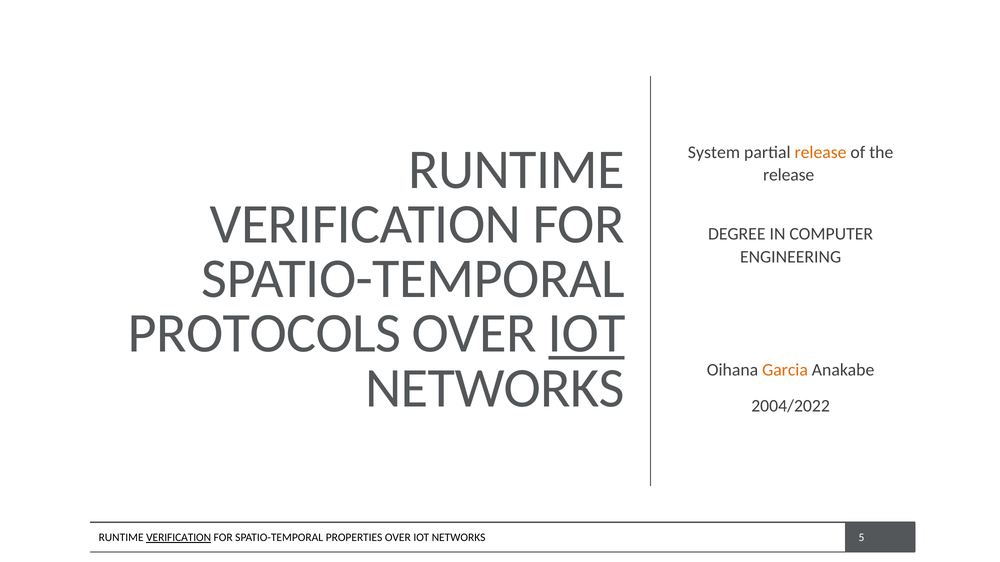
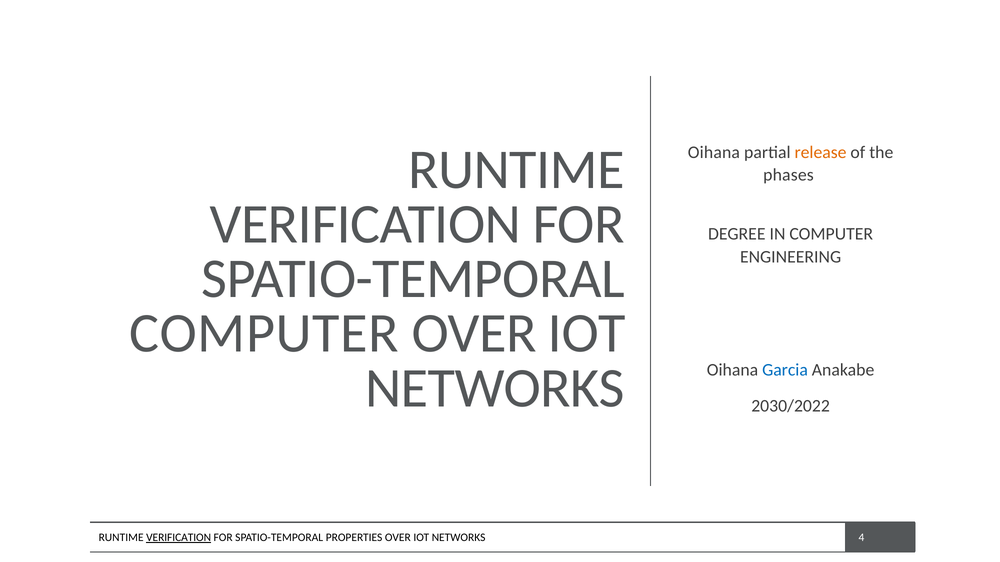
System at (714, 152): System -> Oihana
release at (789, 175): release -> phases
PROTOCOLS at (264, 334): PROTOCOLS -> COMPUTER
IOT at (587, 334) underline: present -> none
Garcia colour: orange -> blue
2004/2022: 2004/2022 -> 2030/2022
5: 5 -> 4
